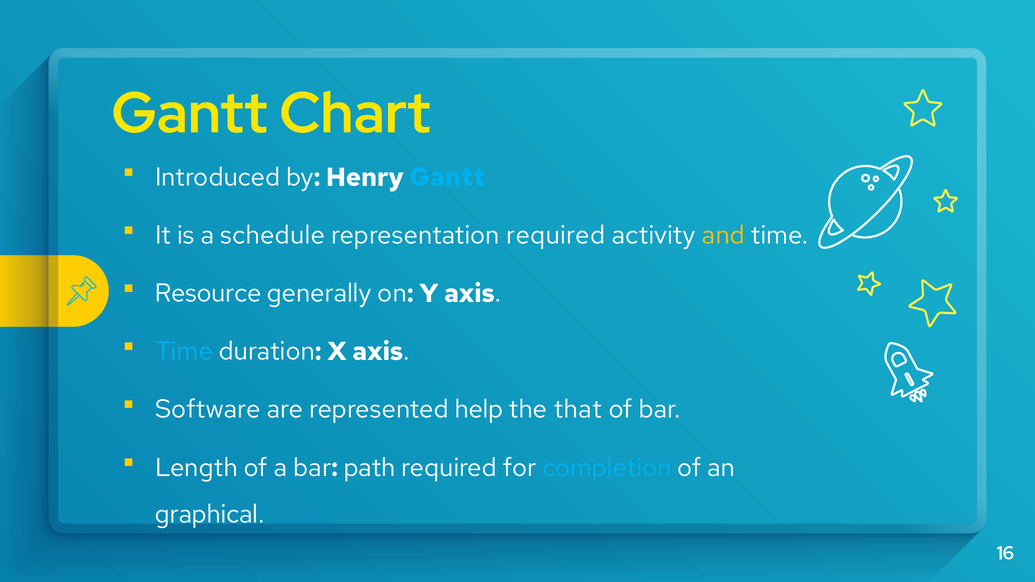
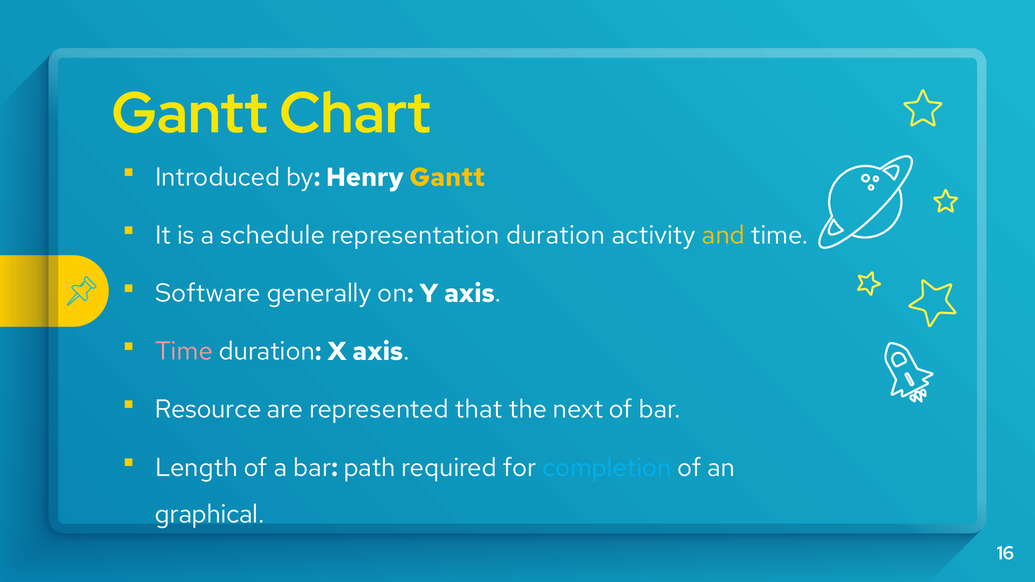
Gantt at (447, 177) colour: light blue -> yellow
representation required: required -> duration
Resource: Resource -> Software
Time at (184, 352) colour: light blue -> pink
Software: Software -> Resource
help: help -> that
that: that -> next
